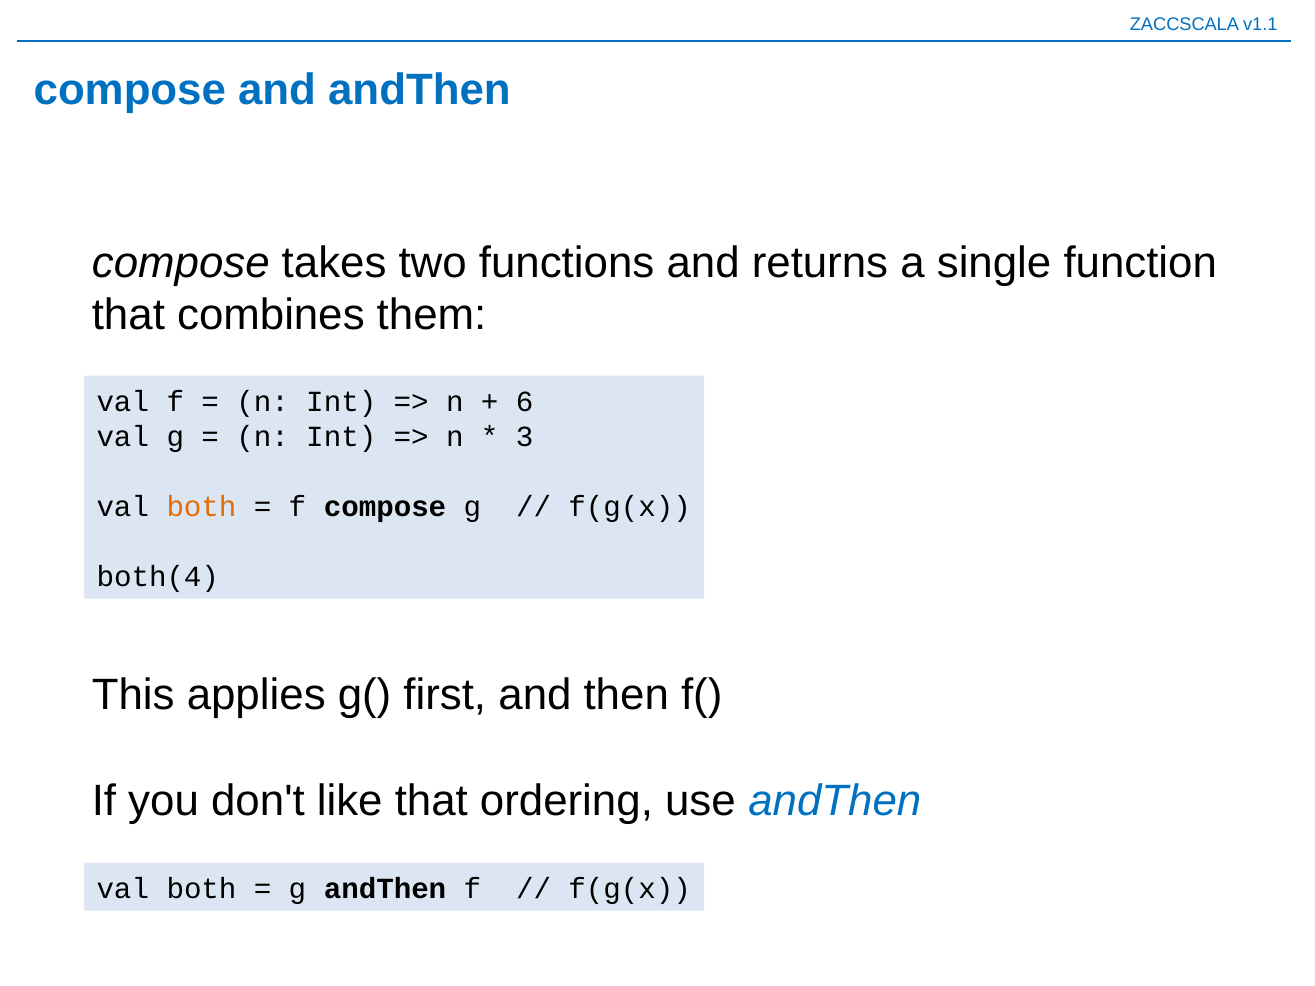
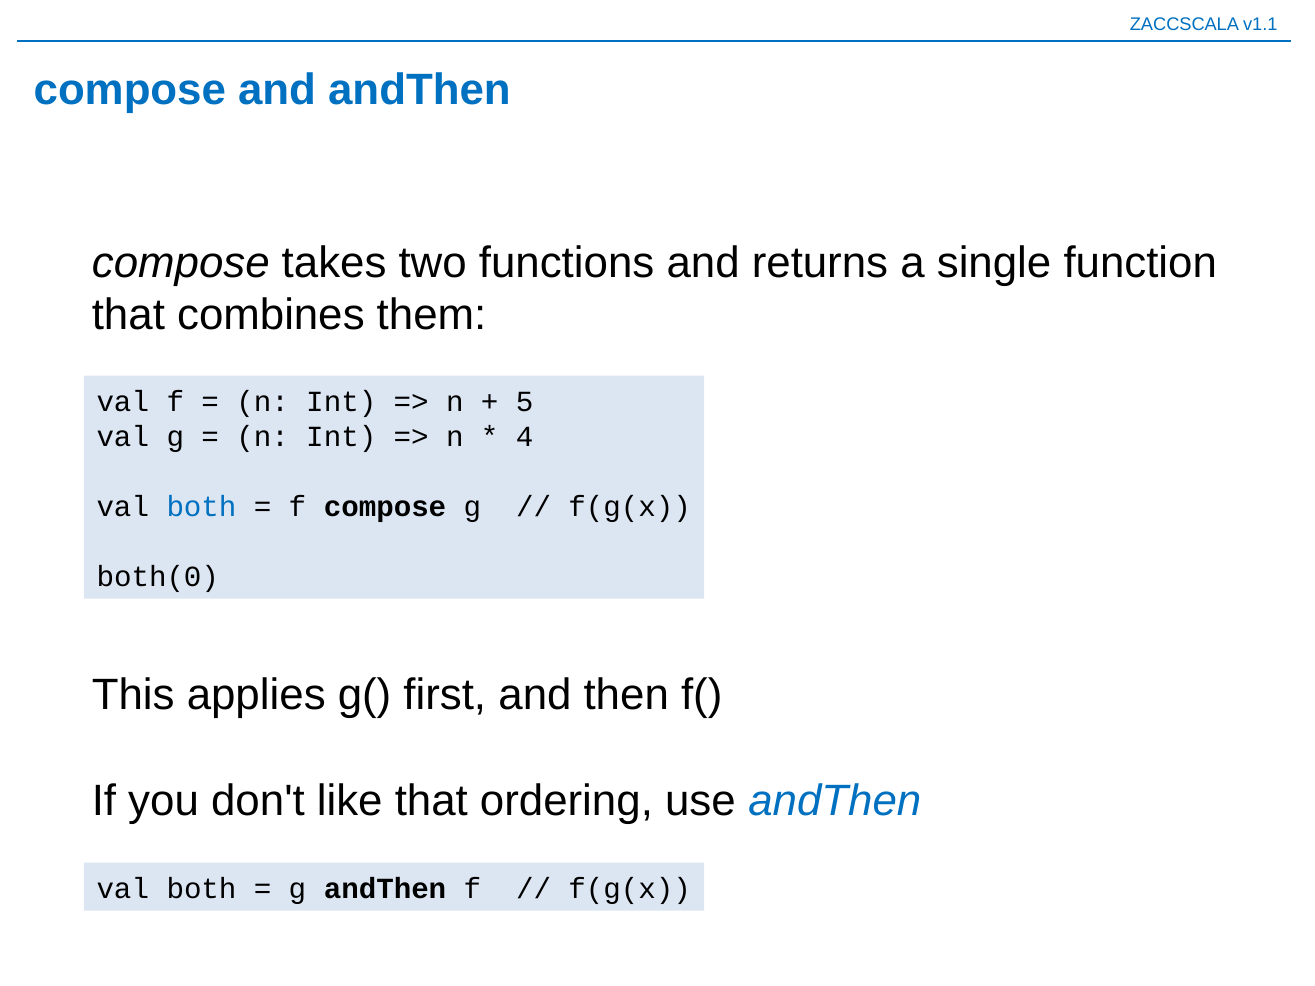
6: 6 -> 5
3: 3 -> 4
both at (201, 507) colour: orange -> blue
both(4: both(4 -> both(0
